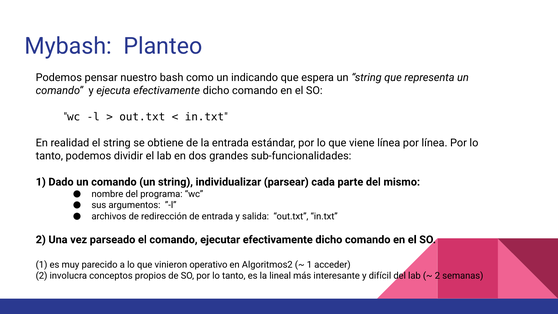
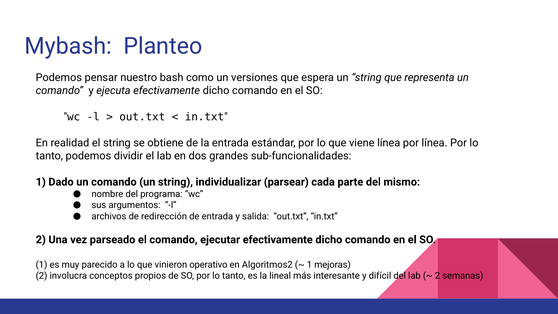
indicando: indicando -> versiones
acceder: acceder -> mejoras
